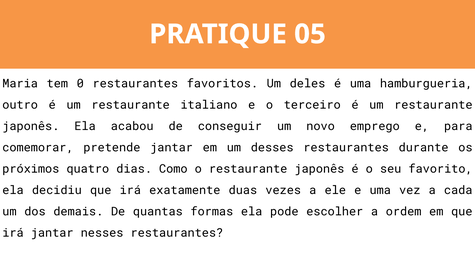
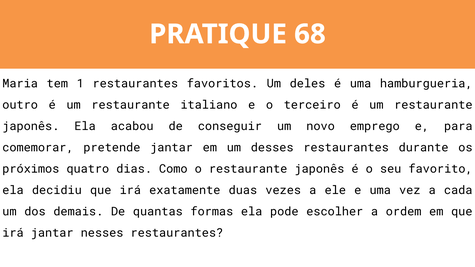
05: 05 -> 68
0: 0 -> 1
